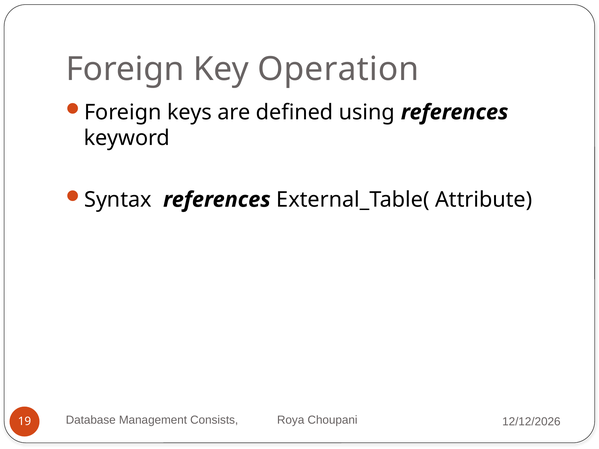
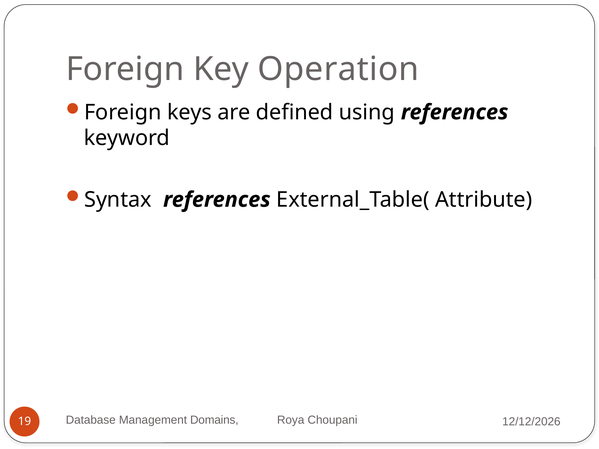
Consists: Consists -> Domains
